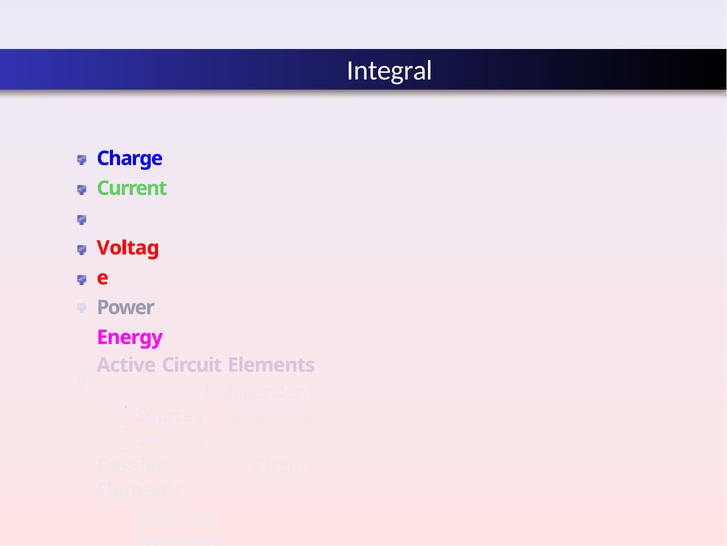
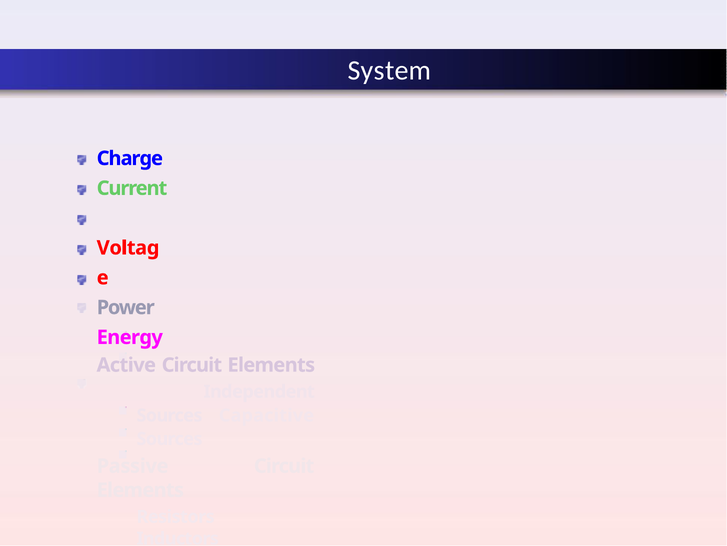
Integral: Integral -> System
